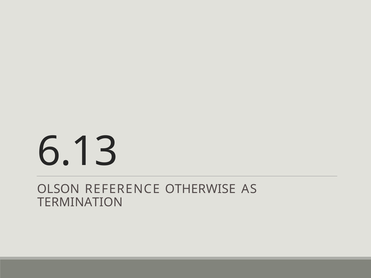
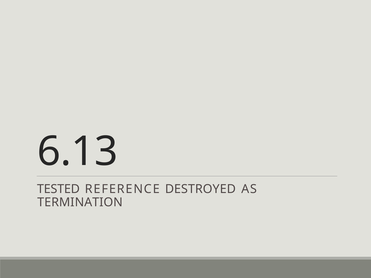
OLSON: OLSON -> TESTED
OTHERWISE: OTHERWISE -> DESTROYED
